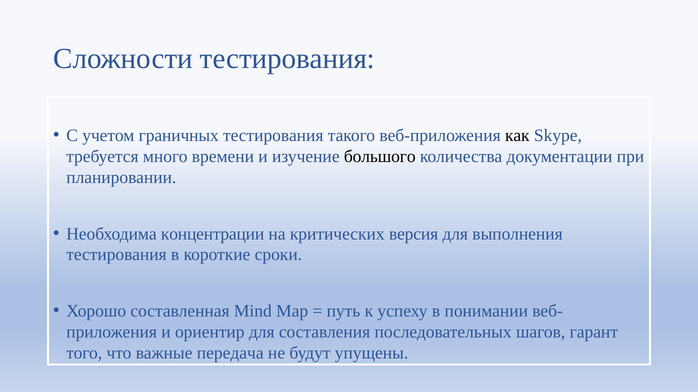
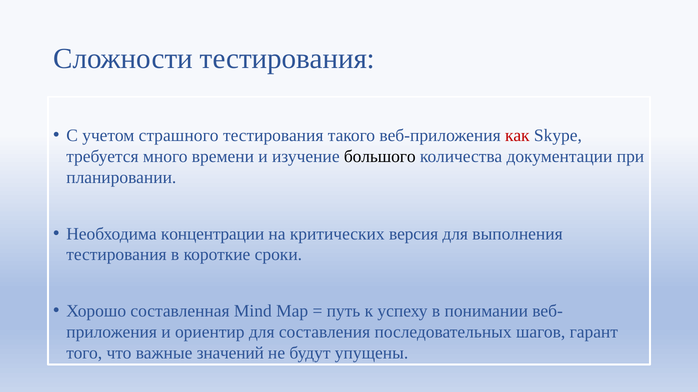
граничных: граничных -> страшного
как colour: black -> red
передача: передача -> значений
